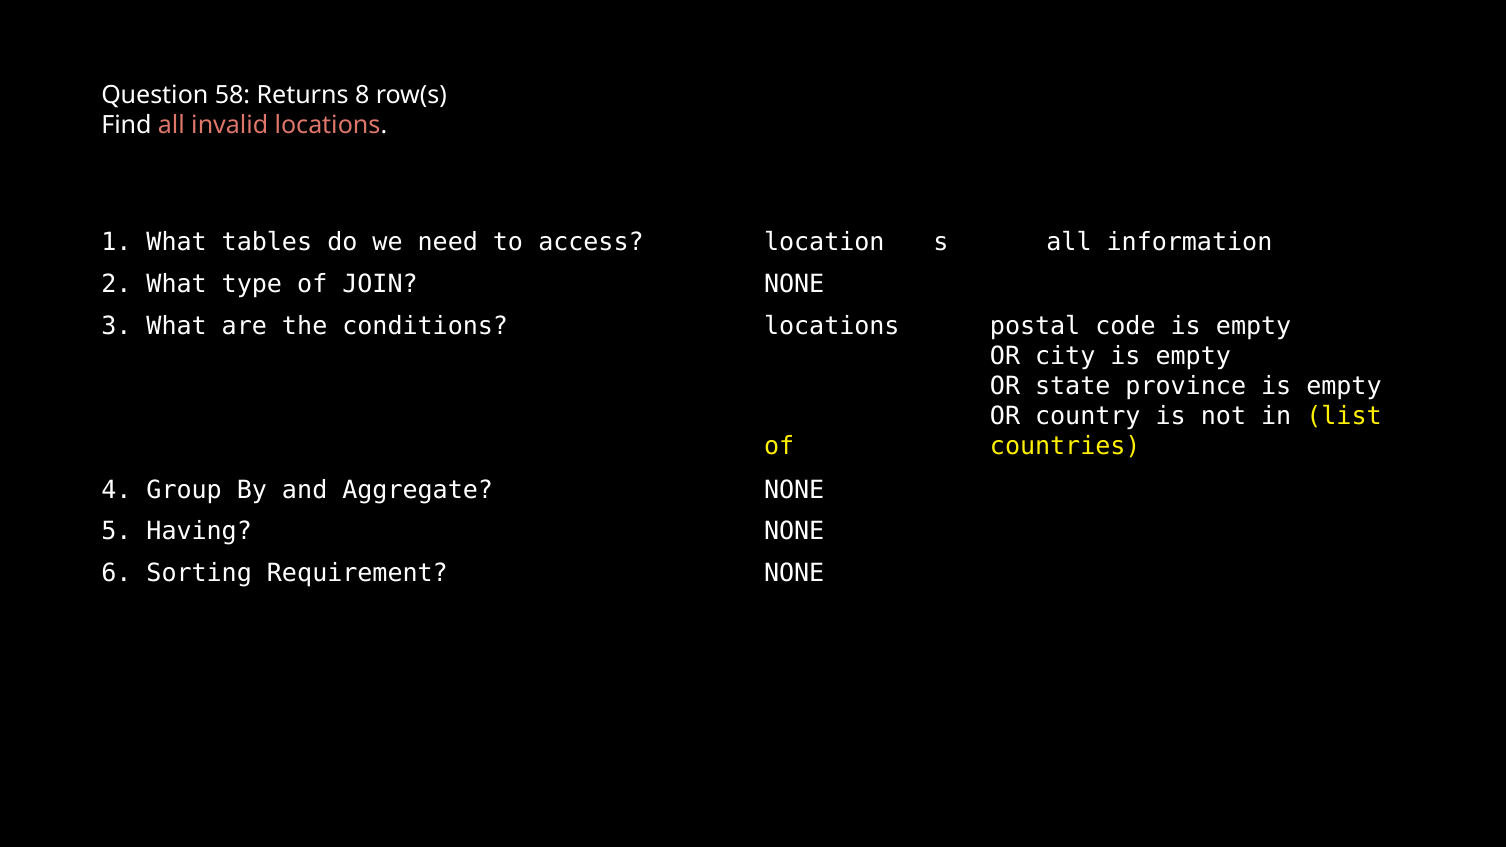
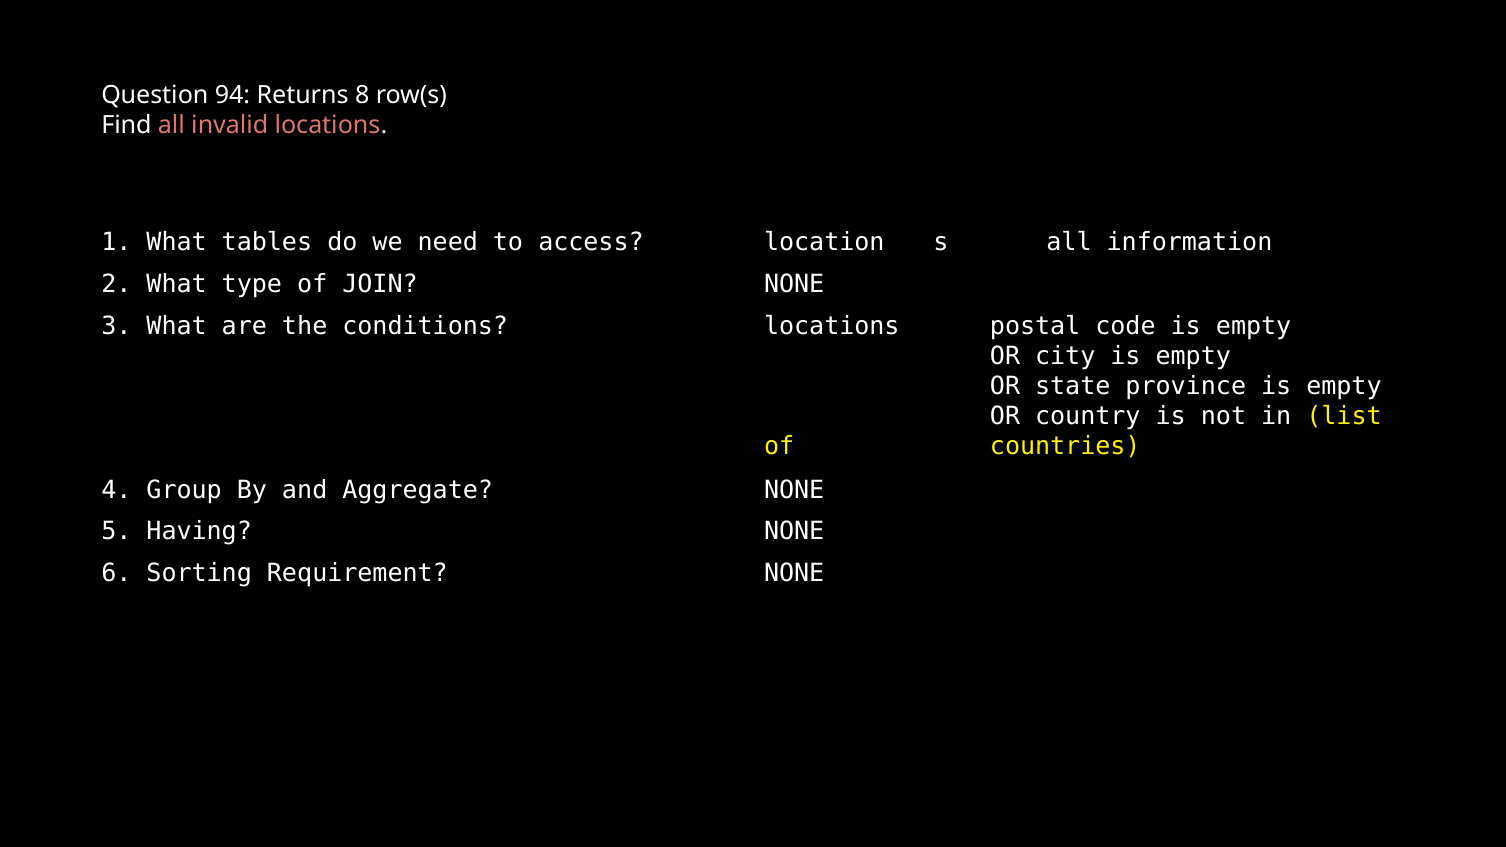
58: 58 -> 94
